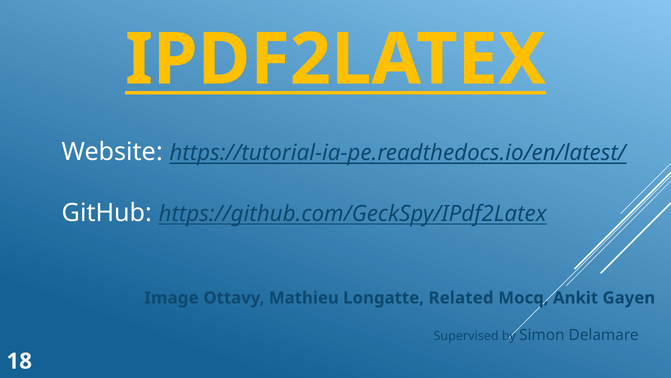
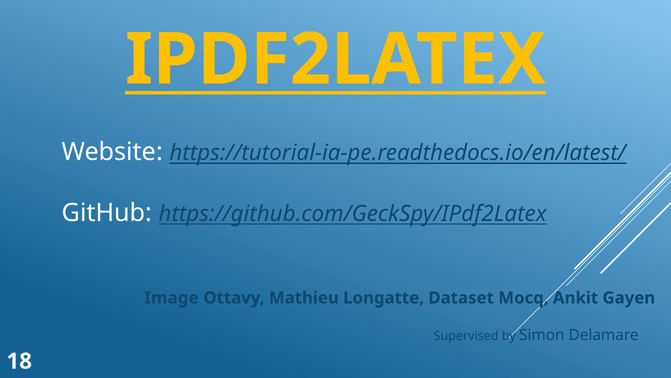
Related: Related -> Dataset
